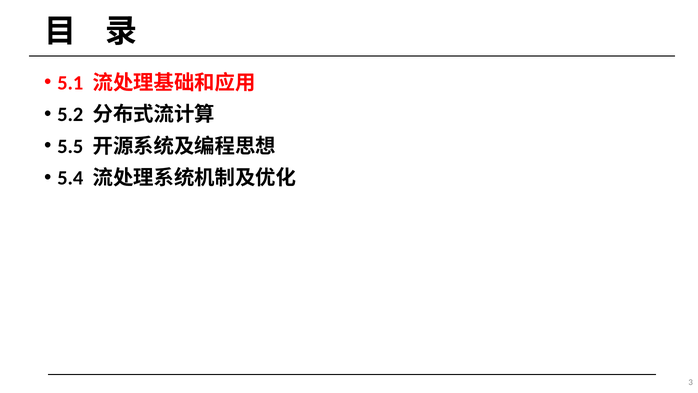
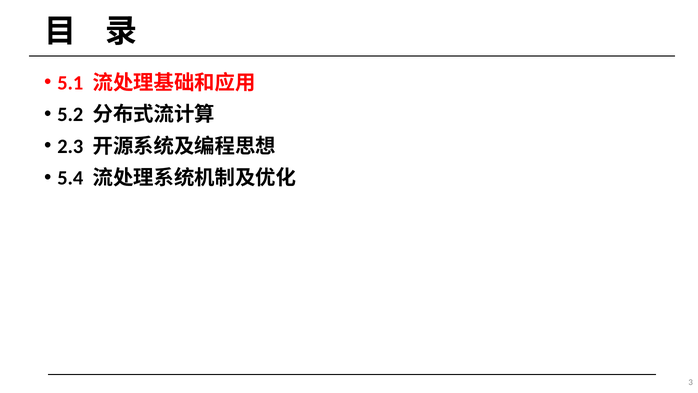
5.5: 5.5 -> 2.3
